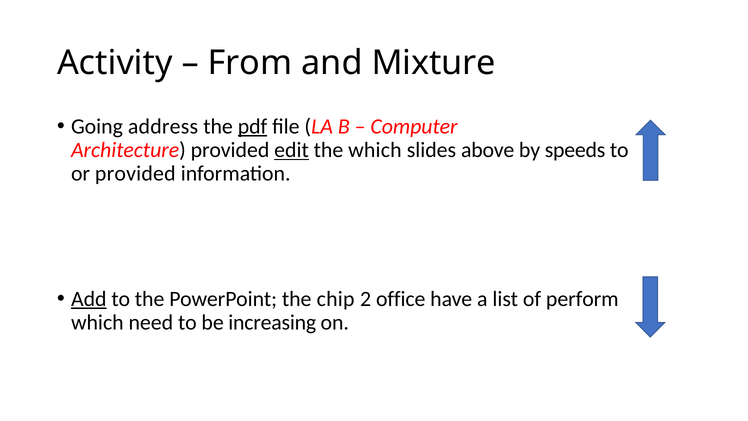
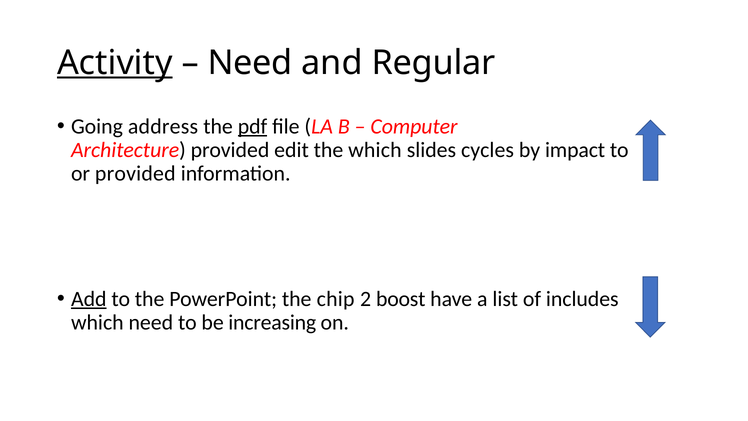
Activity underline: none -> present
From at (250, 63): From -> Need
Mixture: Mixture -> Regular
edit underline: present -> none
above: above -> cycles
speeds: speeds -> impact
office: office -> boost
perform: perform -> includes
